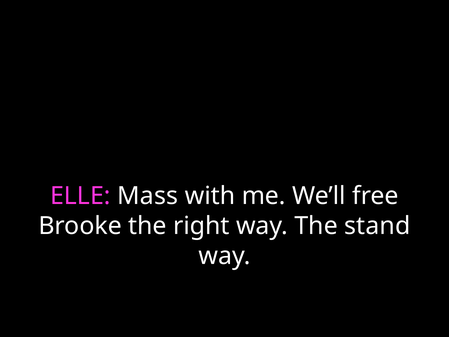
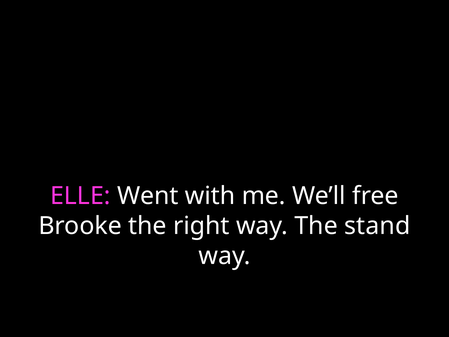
Mass: Mass -> Went
